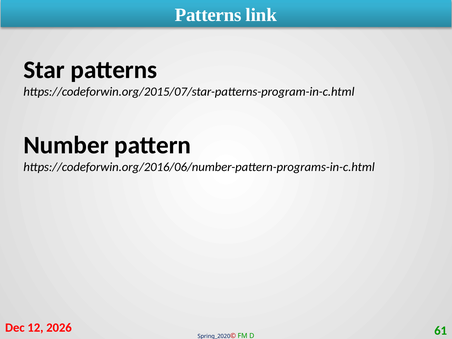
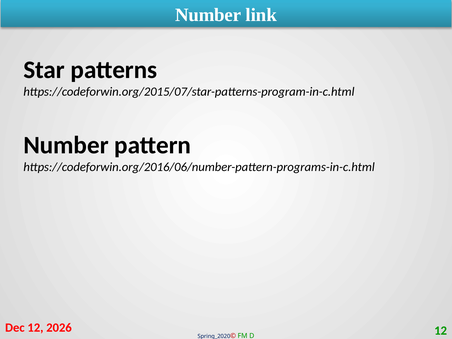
Patterns at (208, 15): Patterns -> Number
61 at (441, 331): 61 -> 12
